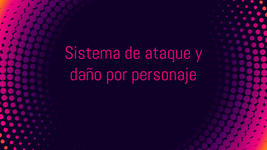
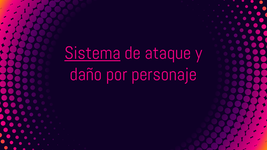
Sistema underline: none -> present
